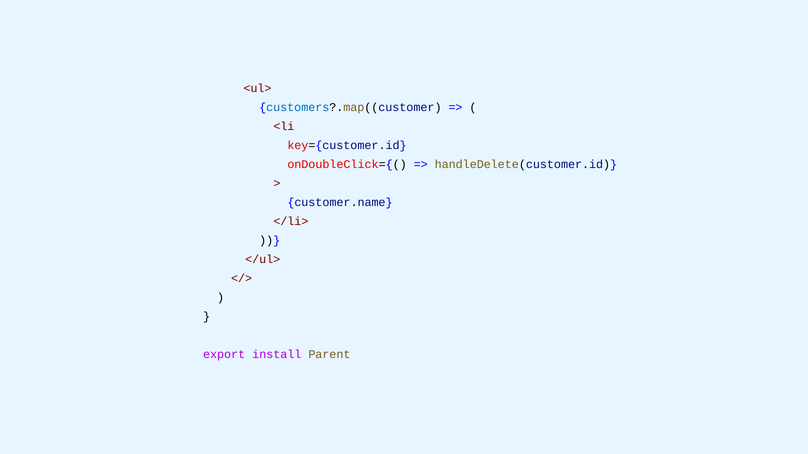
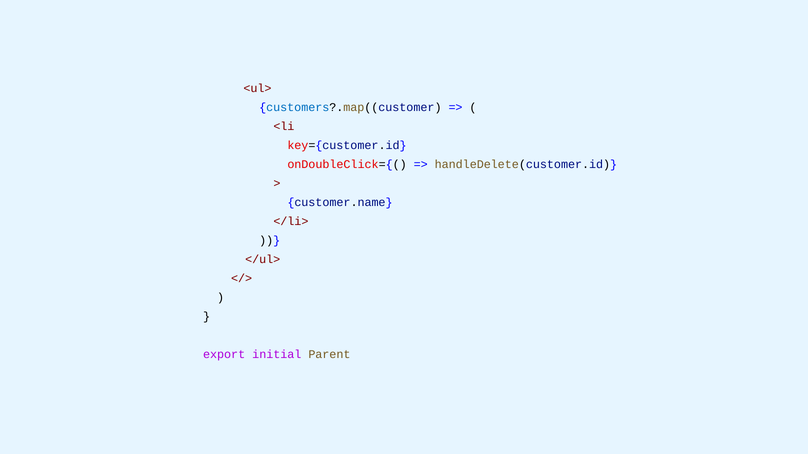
install: install -> initial
